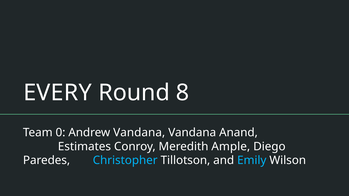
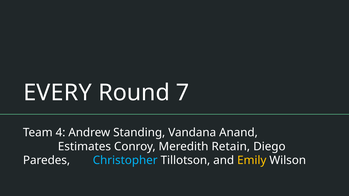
8: 8 -> 7
0: 0 -> 4
Andrew Vandana: Vandana -> Standing
Ample: Ample -> Retain
Emily colour: light blue -> yellow
